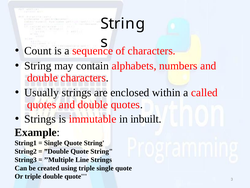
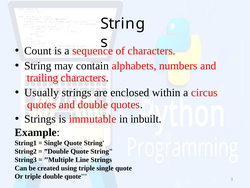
double at (42, 78): double -> trailing
called: called -> circus
